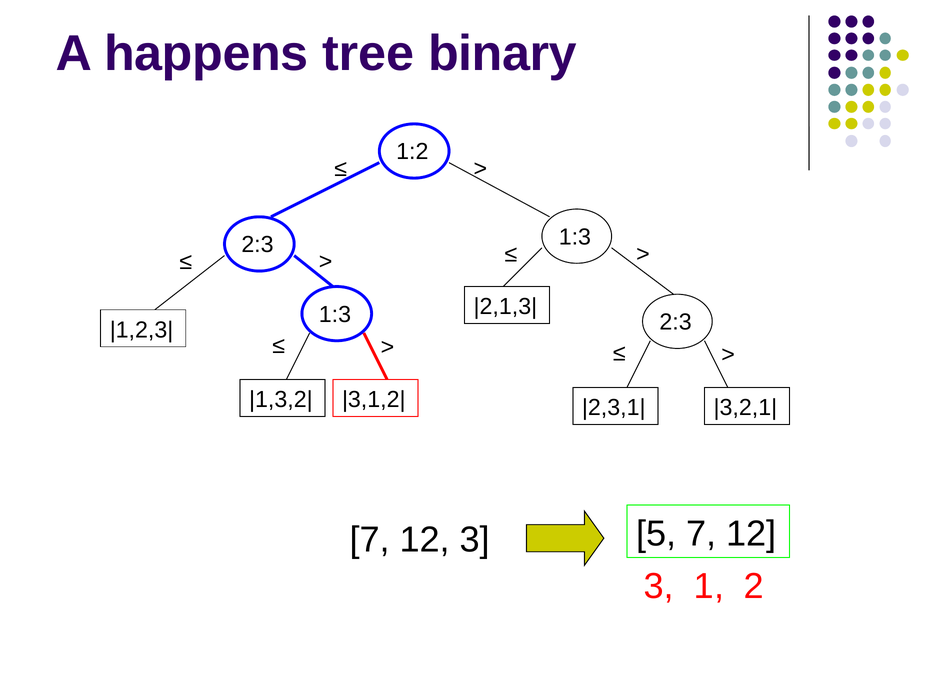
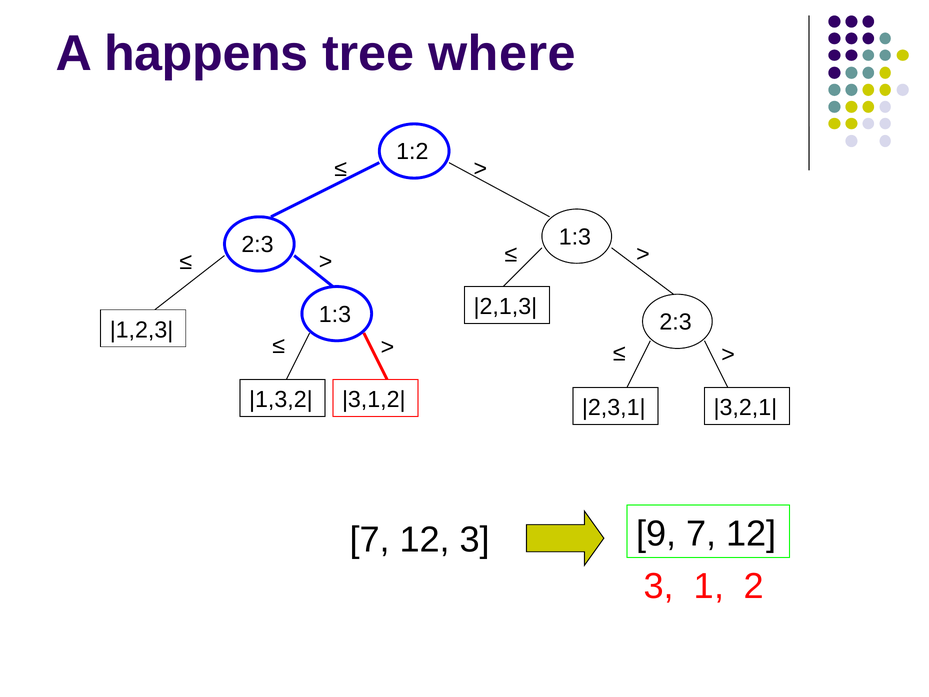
binary: binary -> where
5: 5 -> 9
